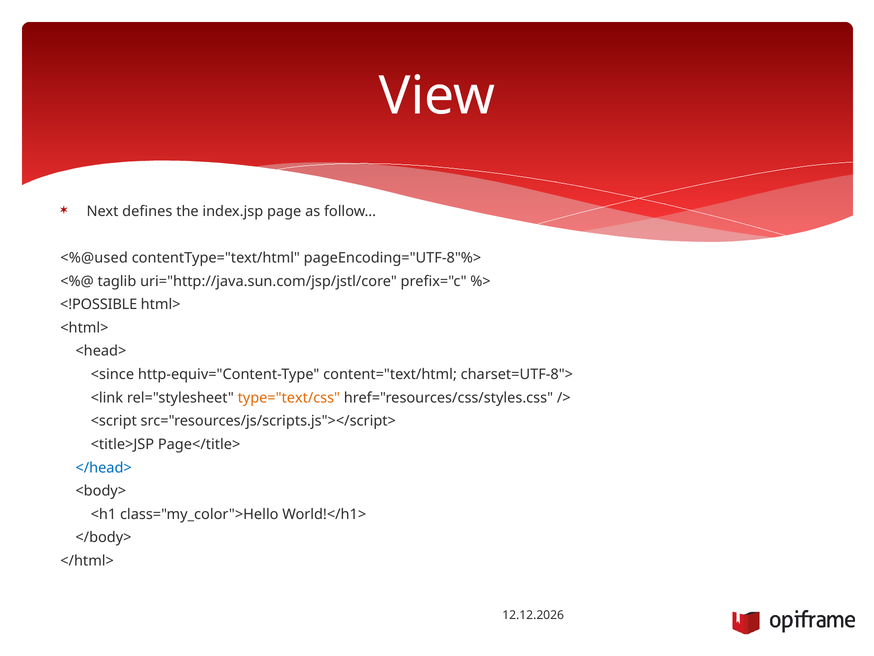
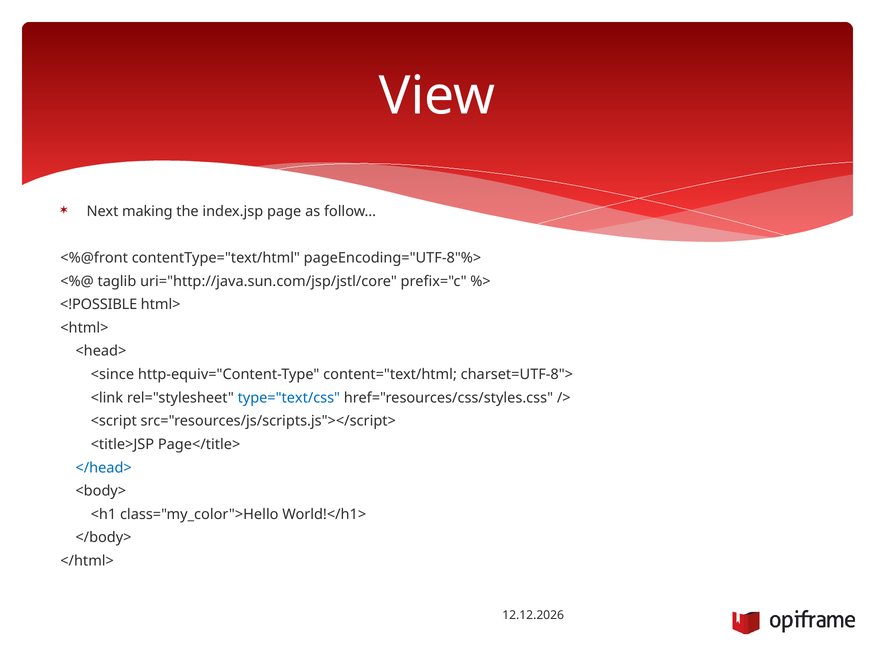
defines: defines -> making
<%@used: <%@used -> <%@front
type="text/css colour: orange -> blue
